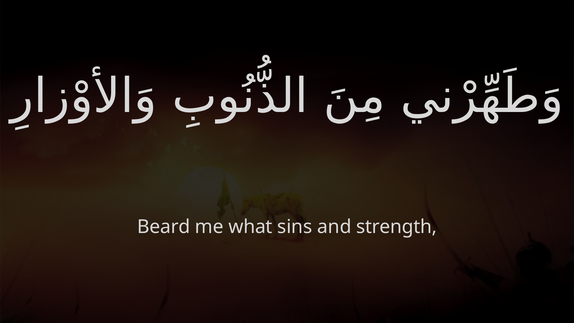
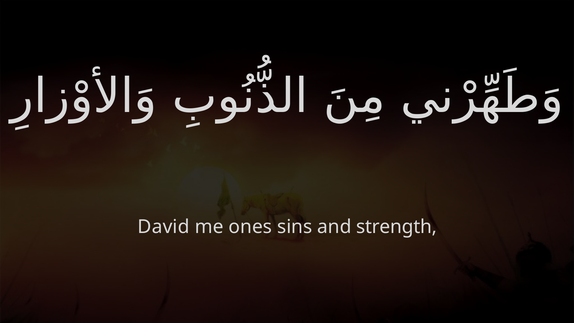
Beard: Beard -> David
what: what -> ones
